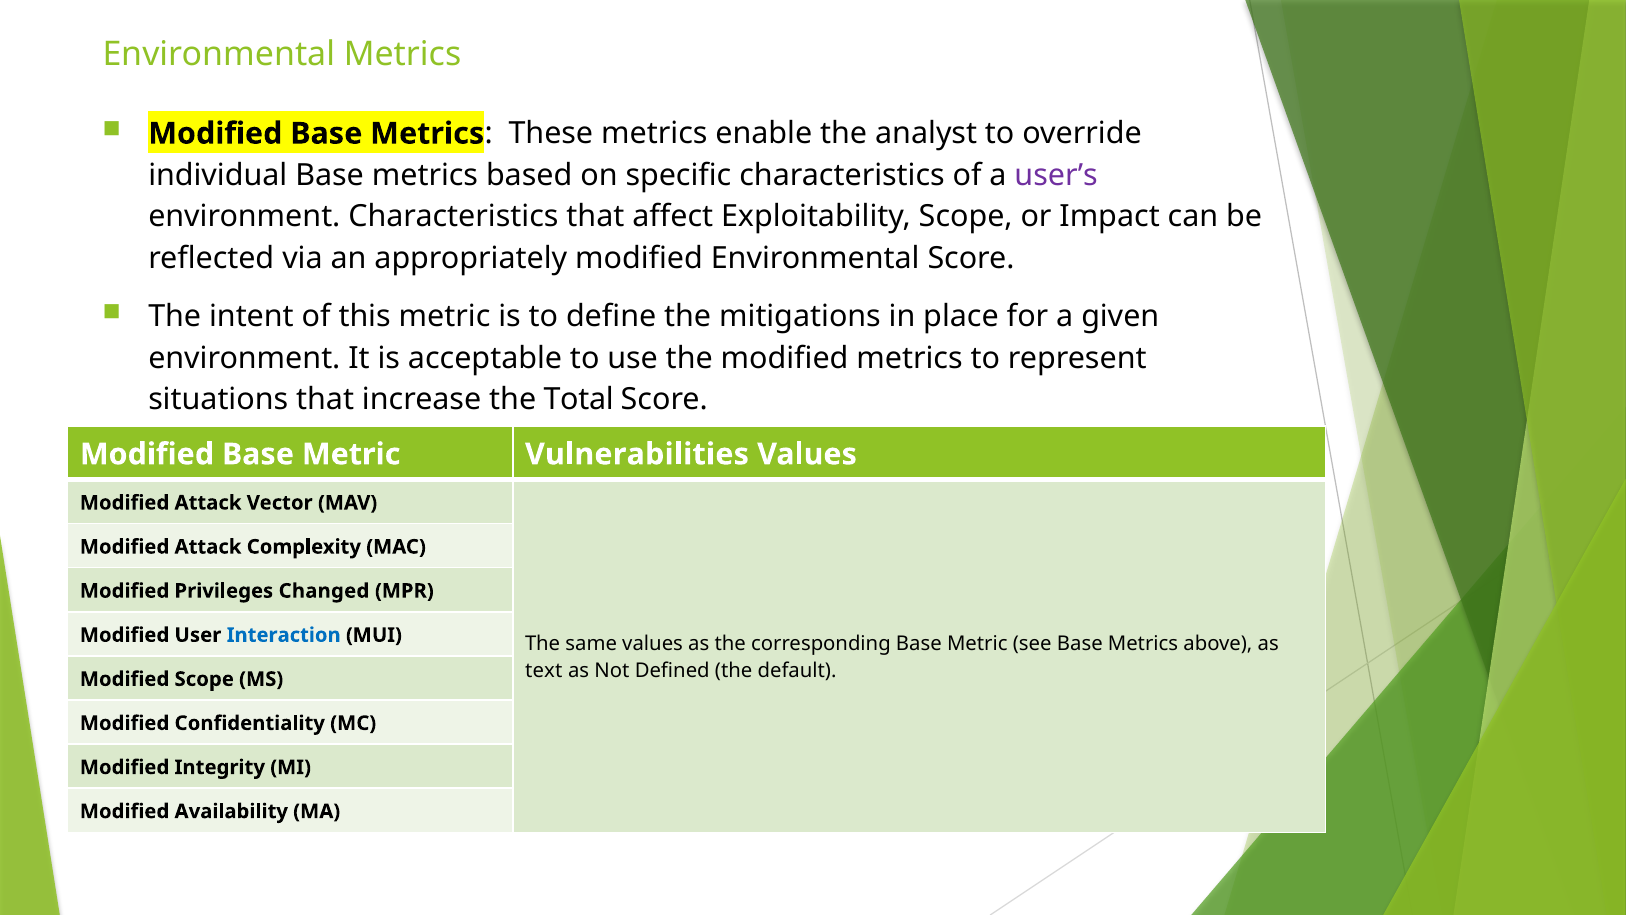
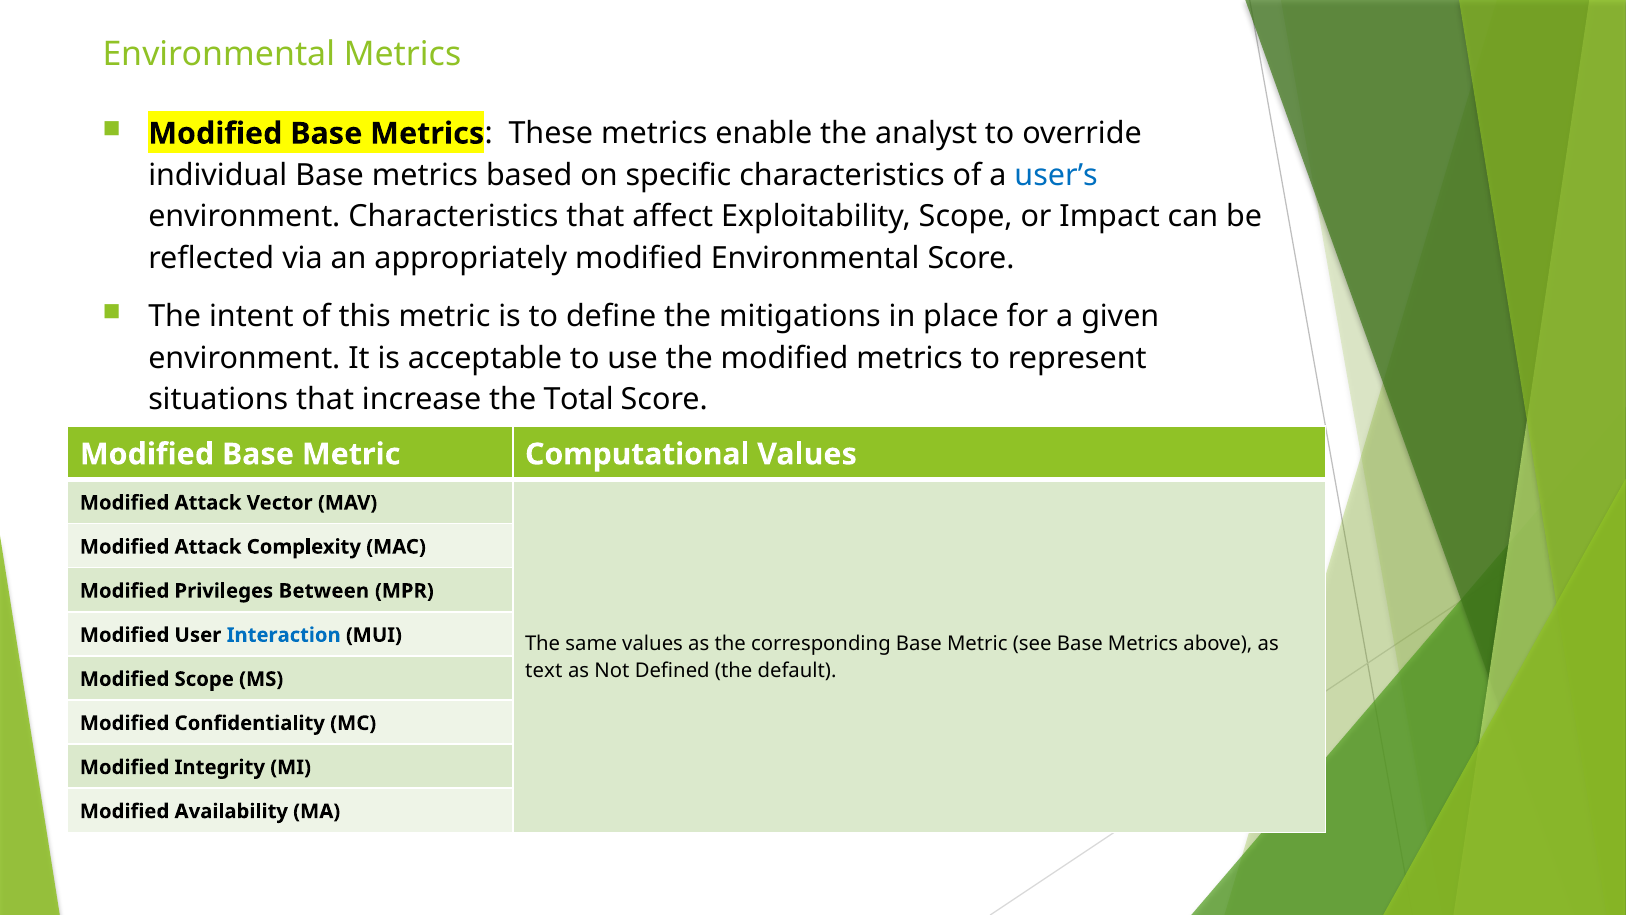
user’s colour: purple -> blue
Vulnerabilities: Vulnerabilities -> Computational
Changed: Changed -> Between
